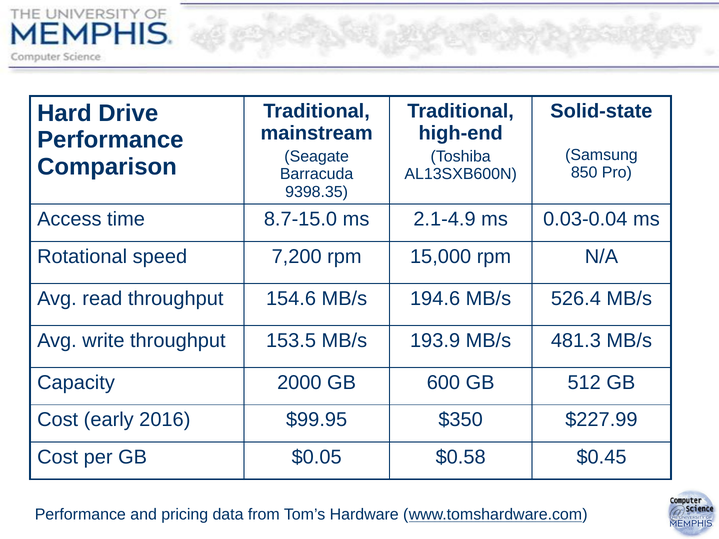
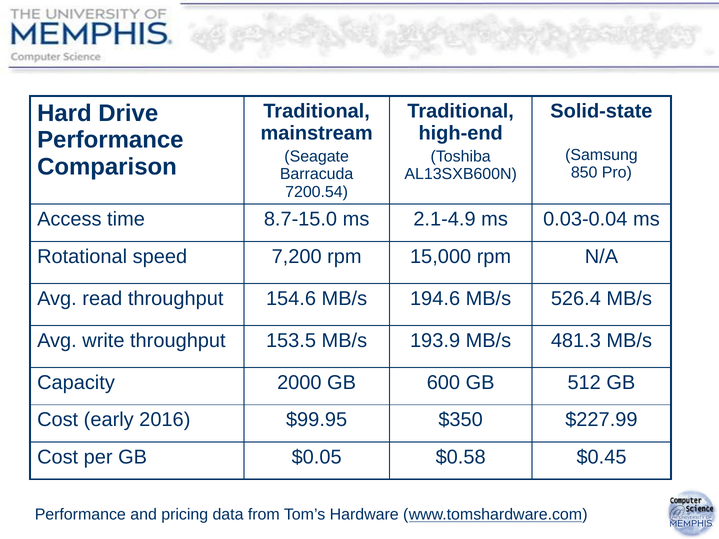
9398.35: 9398.35 -> 7200.54
